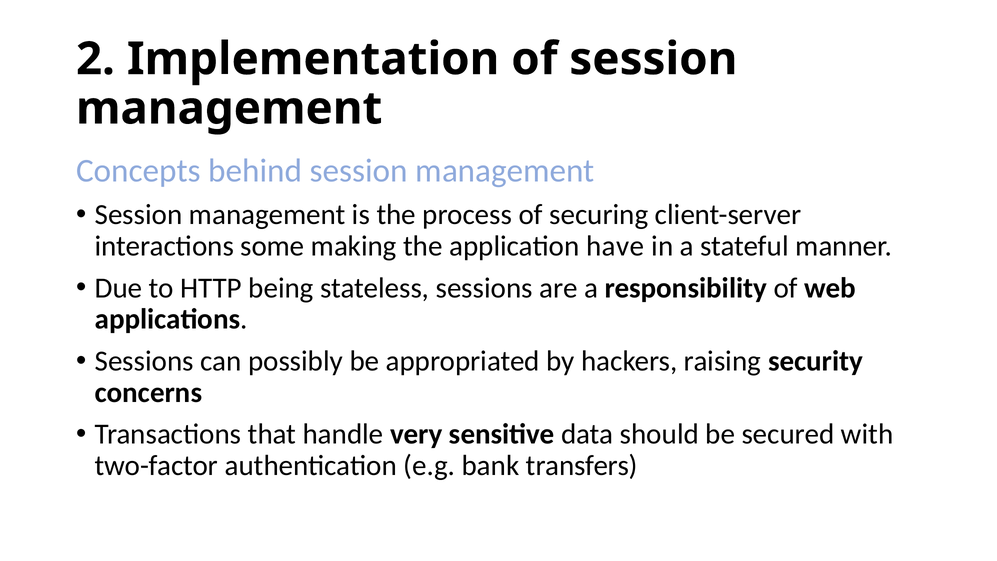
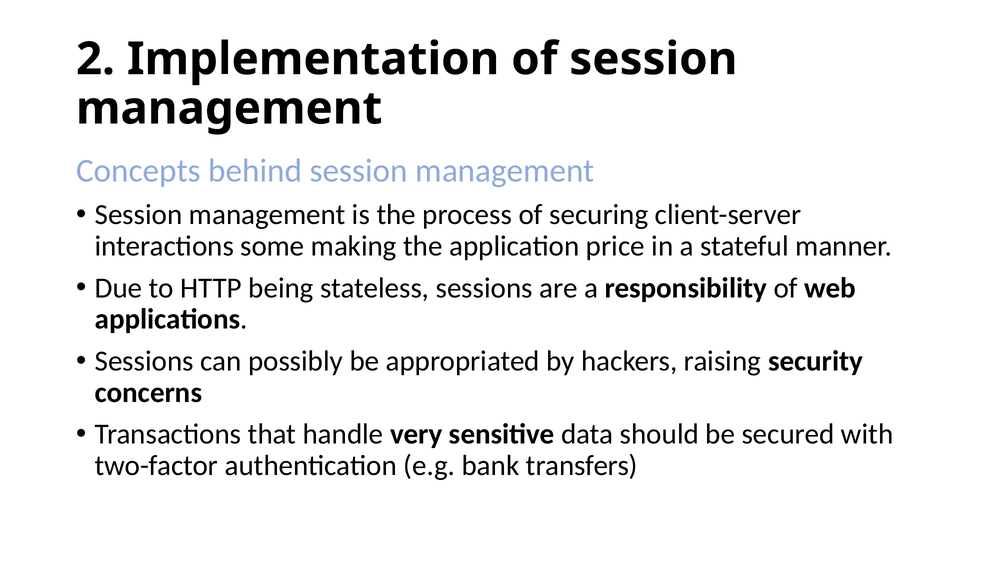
have: have -> price
